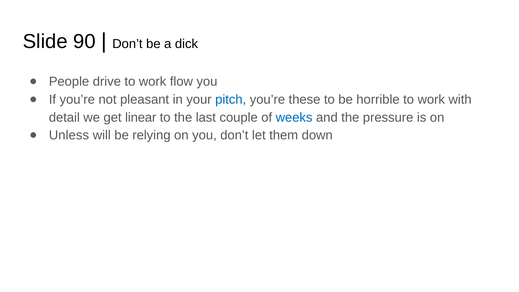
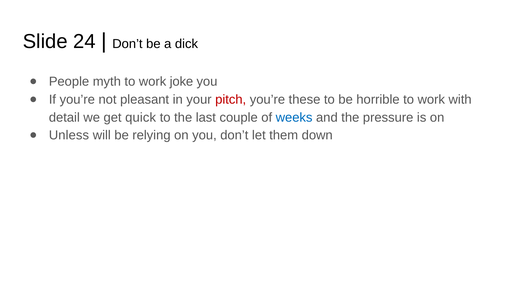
90: 90 -> 24
drive: drive -> myth
flow: flow -> joke
pitch colour: blue -> red
linear: linear -> quick
